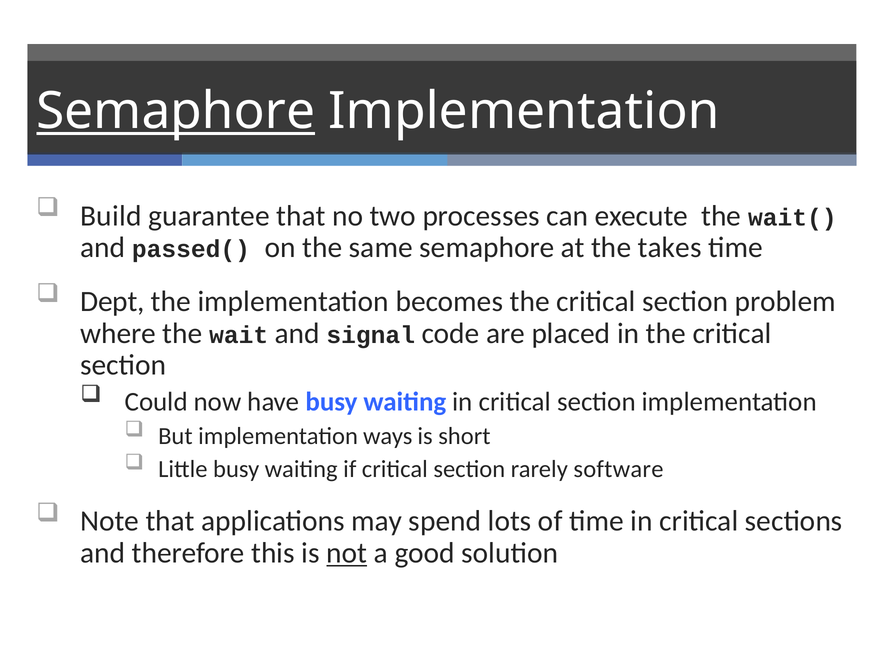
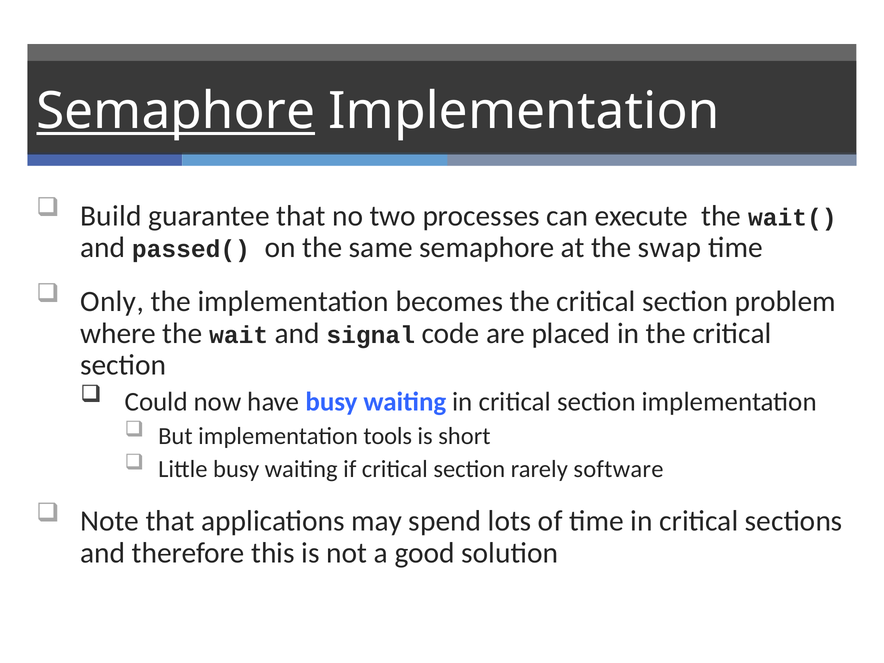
takes: takes -> swap
Dept: Dept -> Only
ways: ways -> tools
not underline: present -> none
